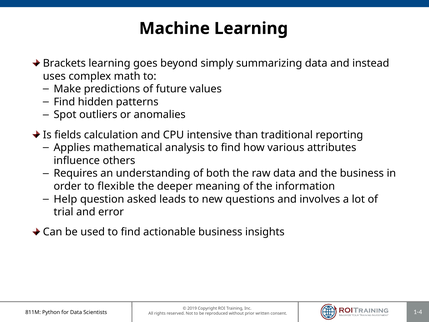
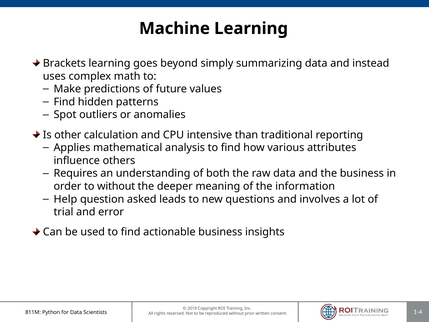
fields: fields -> other
to flexible: flexible -> without
